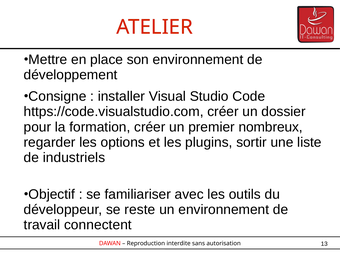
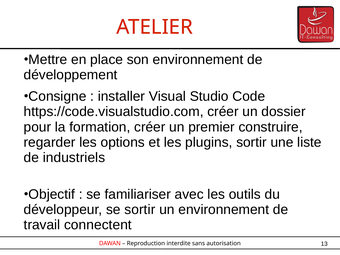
nombreux: nombreux -> construire
se reste: reste -> sortir
